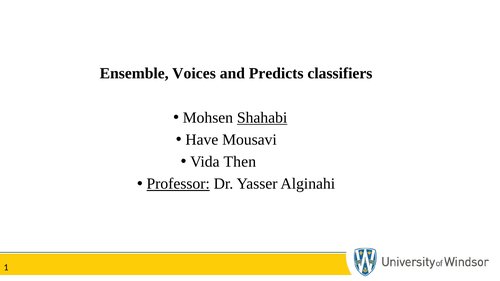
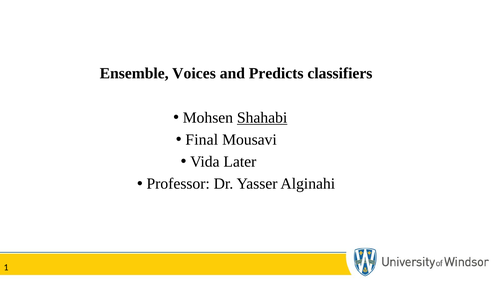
Have: Have -> Final
Then: Then -> Later
Professor underline: present -> none
